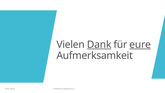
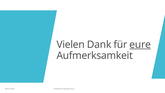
Dank underline: present -> none
